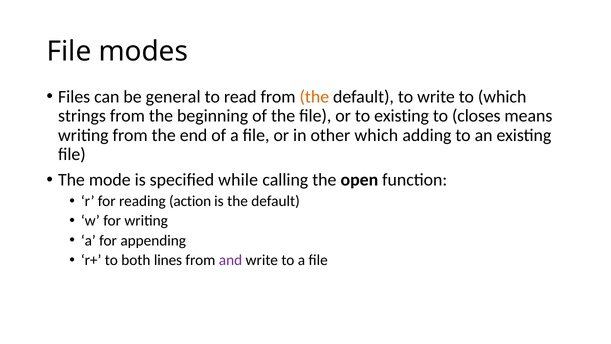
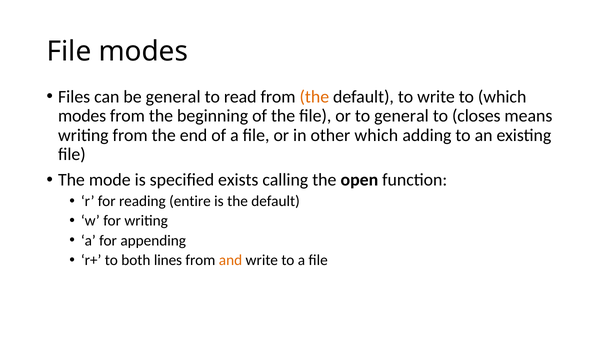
strings at (82, 116): strings -> modes
to existing: existing -> general
while: while -> exists
action: action -> entire
and colour: purple -> orange
